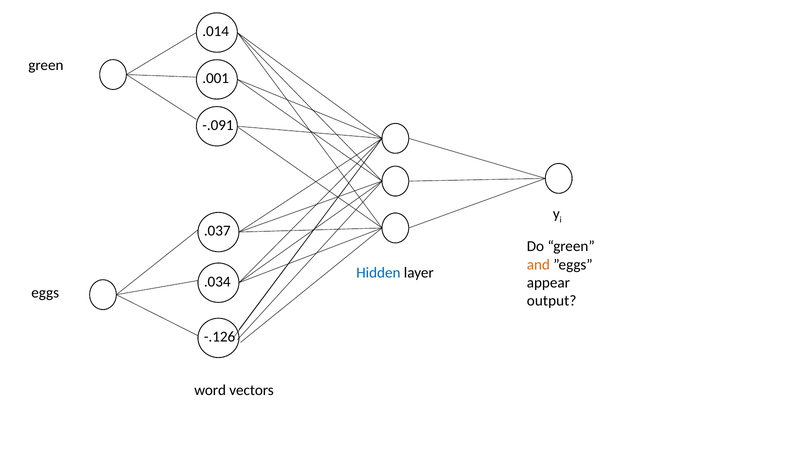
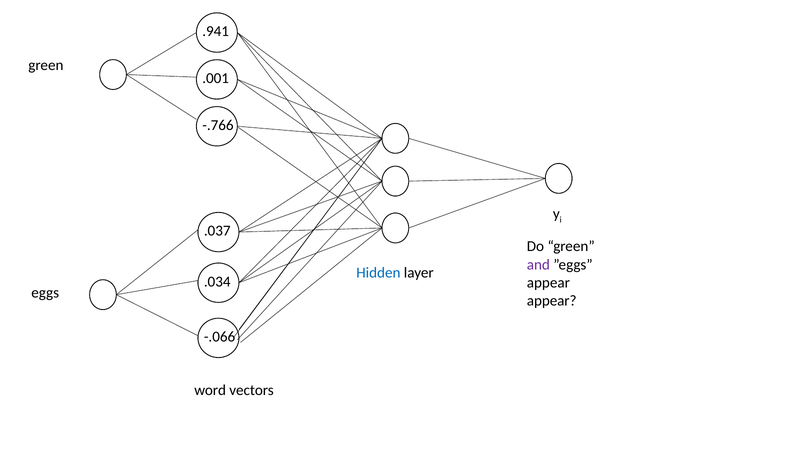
.014: .014 -> .941
-.091: -.091 -> -.766
and colour: orange -> purple
output at (552, 301): output -> appear
-.126: -.126 -> -.066
